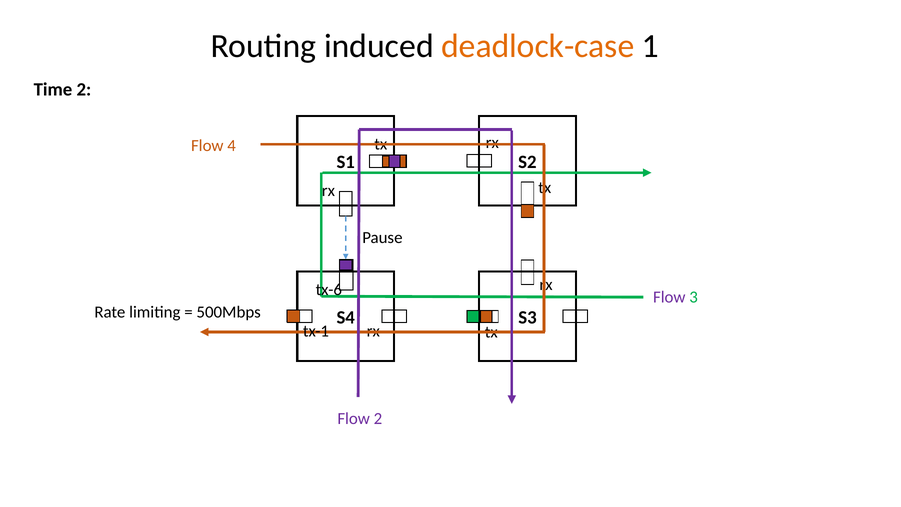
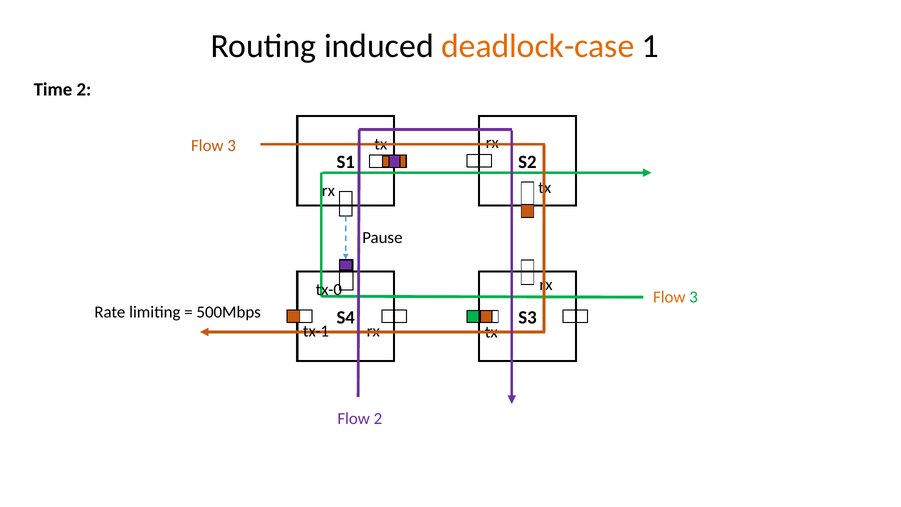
4 at (232, 145): 4 -> 3
tx-6: tx-6 -> tx-0
Flow at (669, 297) colour: purple -> orange
